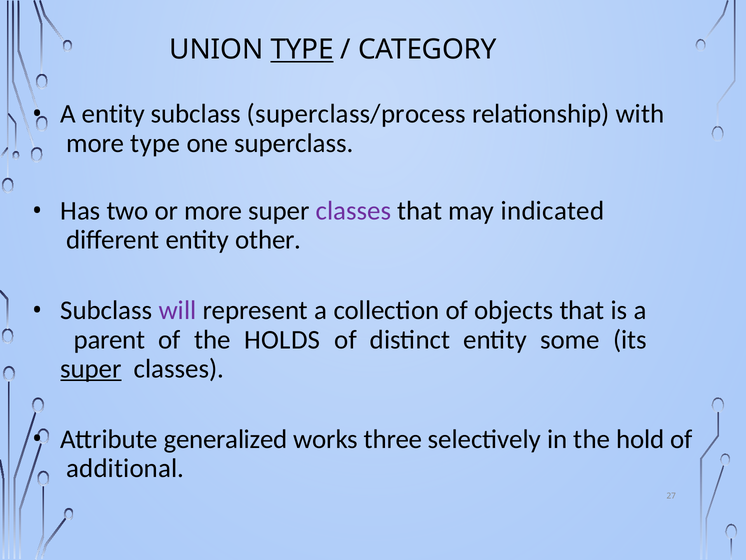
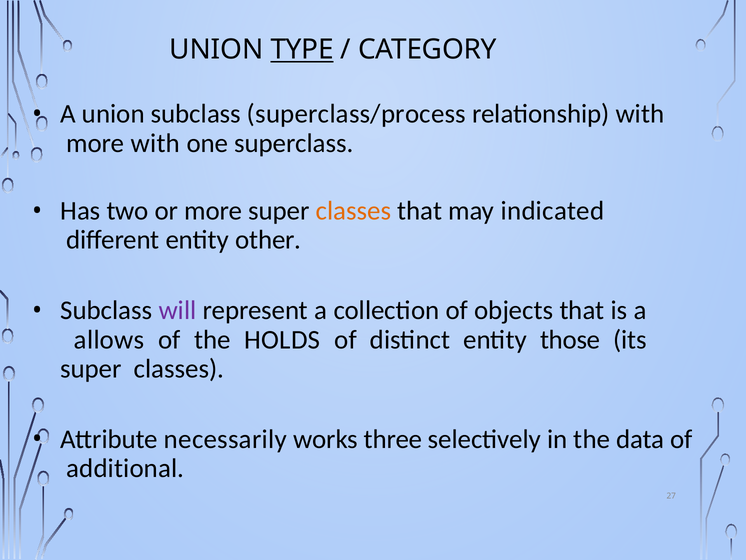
A entity: entity -> union
more type: type -> with
classes at (353, 211) colour: purple -> orange
parent: parent -> allows
some: some -> those
super at (91, 368) underline: present -> none
generalized: generalized -> necessarily
hold: hold -> data
